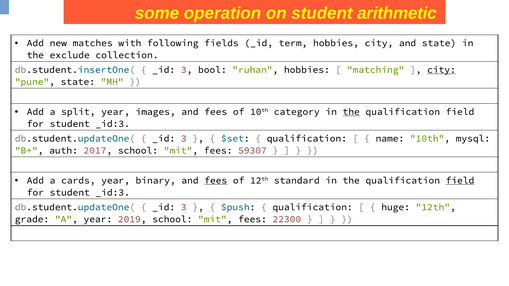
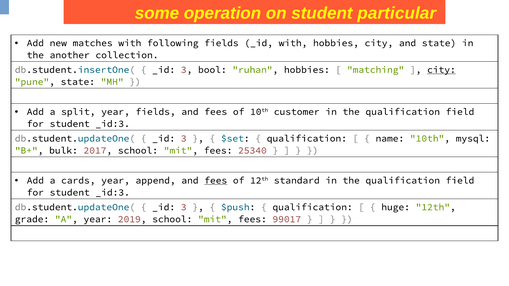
arithmetic: arithmetic -> particular
term at (293, 43): term -> with
exclude: exclude -> another
year images: images -> fields
category: category -> customer
the at (351, 112) underline: present -> none
auth: auth -> bulk
59307: 59307 -> 25340
binary: binary -> append
field at (460, 181) underline: present -> none
22300: 22300 -> 99017
